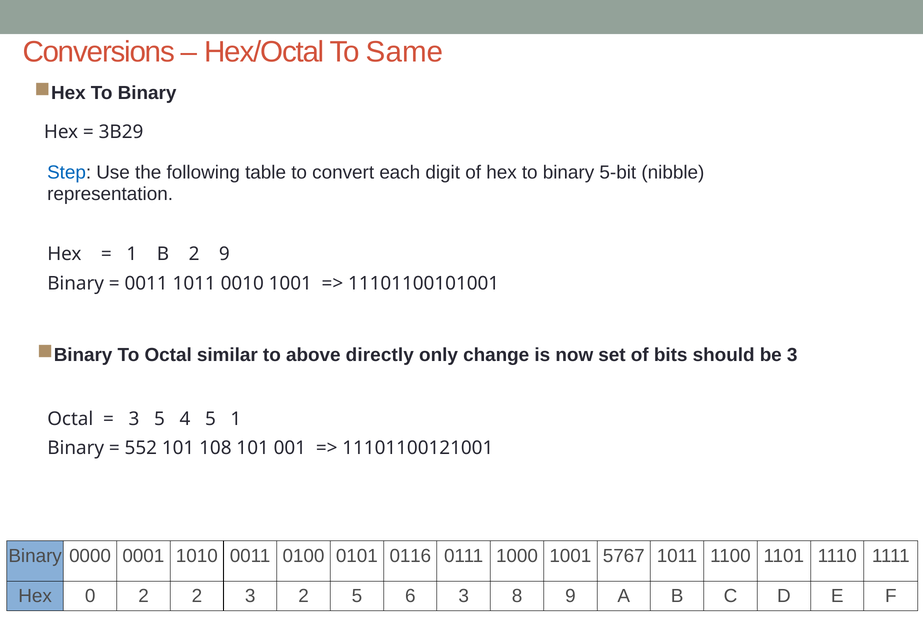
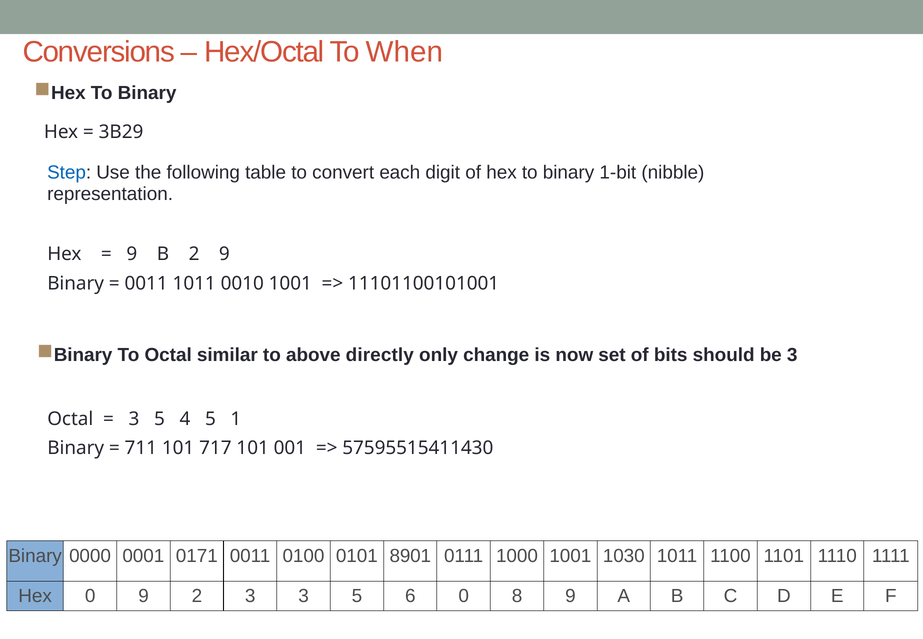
Same: Same -> When
5-bit: 5-bit -> 1-bit
1 at (132, 254): 1 -> 9
552: 552 -> 711
108: 108 -> 717
11101100121001: 11101100121001 -> 57595515411430
1010: 1010 -> 0171
0116: 0116 -> 8901
5767: 5767 -> 1030
0 2: 2 -> 9
3 2: 2 -> 3
6 3: 3 -> 0
